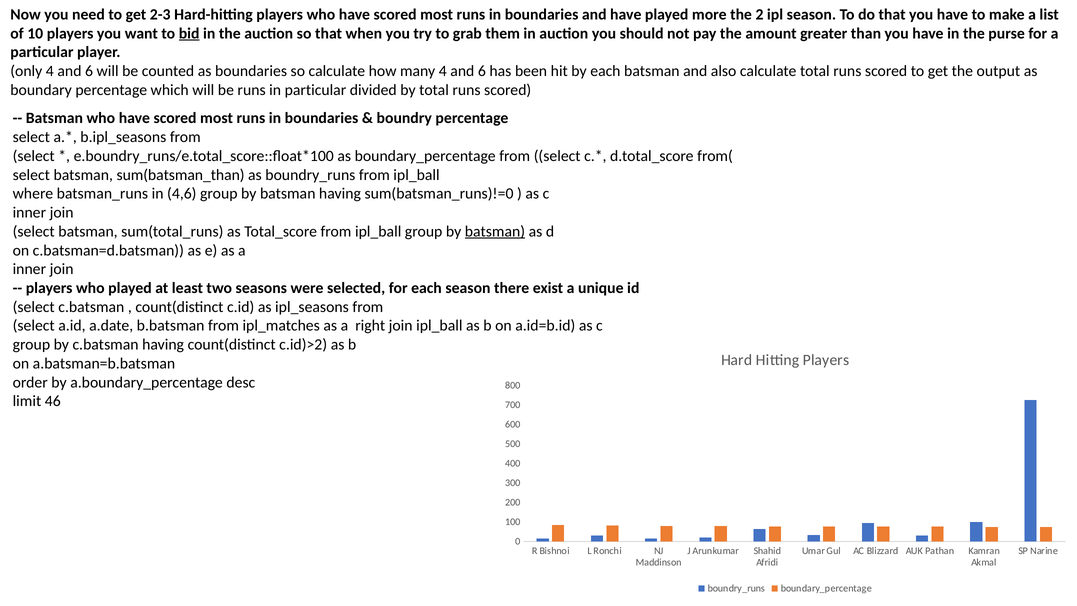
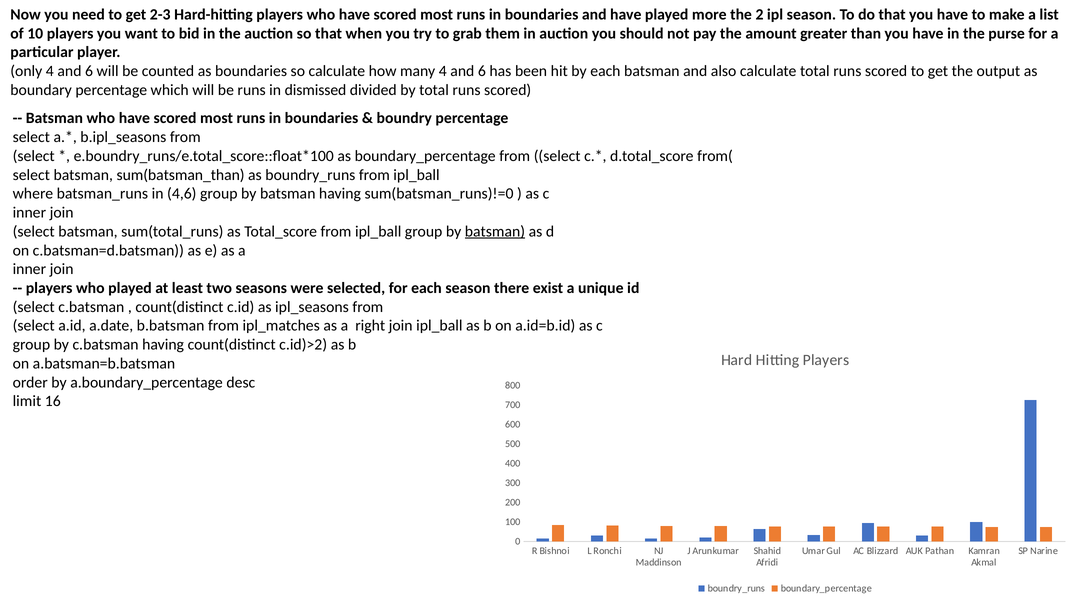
bid underline: present -> none
in particular: particular -> dismissed
46: 46 -> 16
